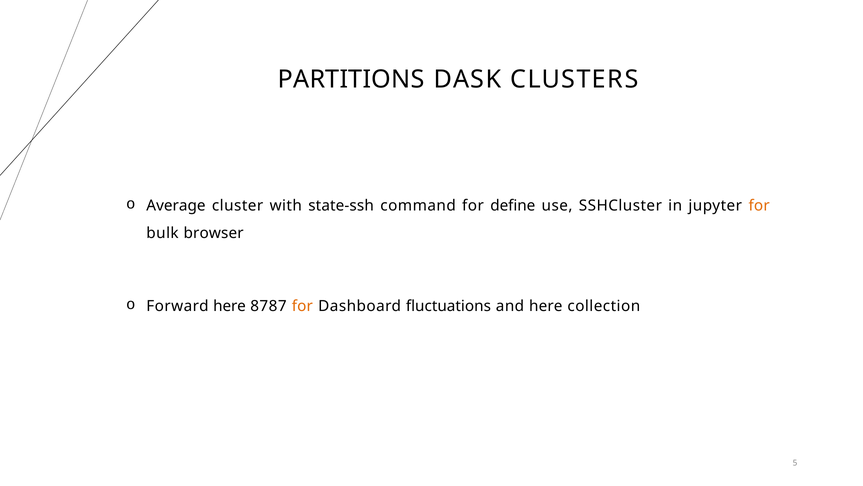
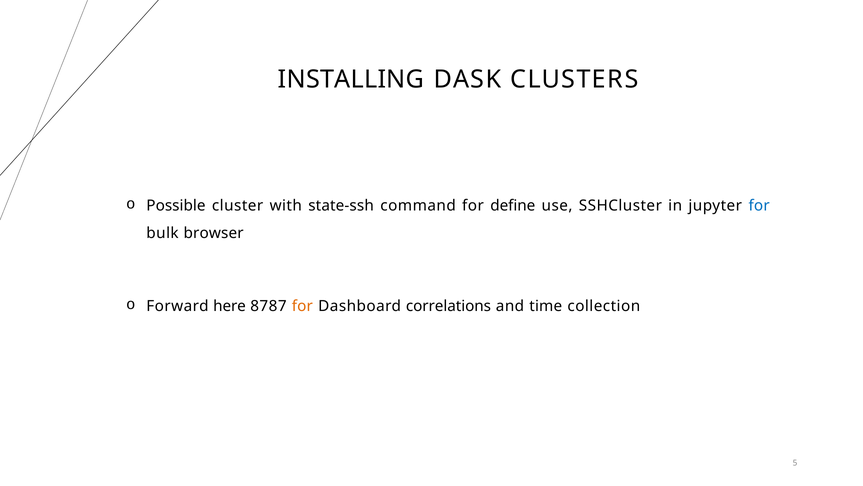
PARTITIONS: PARTITIONS -> INSTALLING
Average: Average -> Possible
for at (759, 205) colour: orange -> blue
fluctuations: fluctuations -> correlations
and here: here -> time
